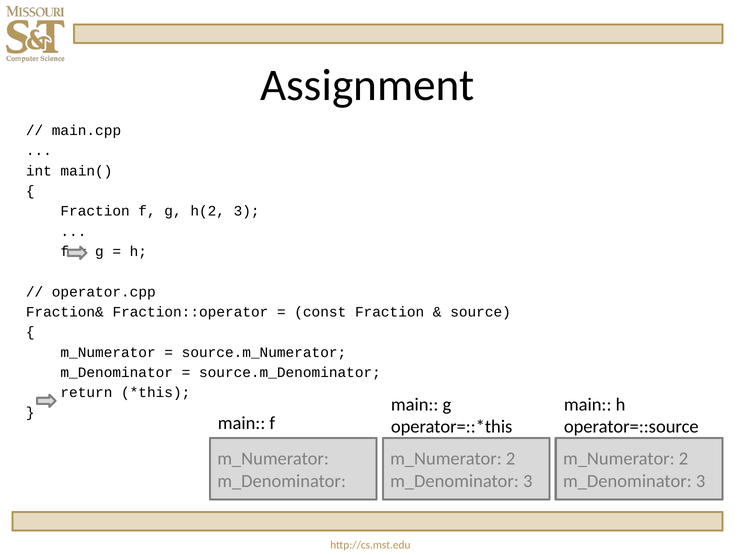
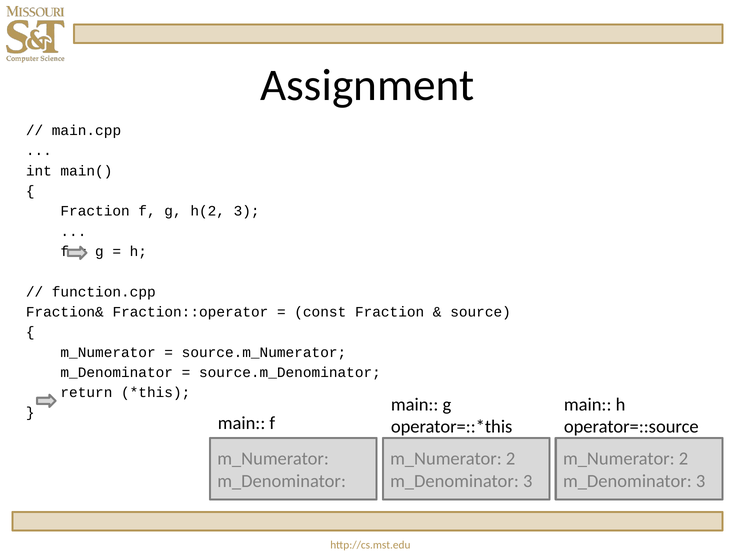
operator.cpp: operator.cpp -> function.cpp
